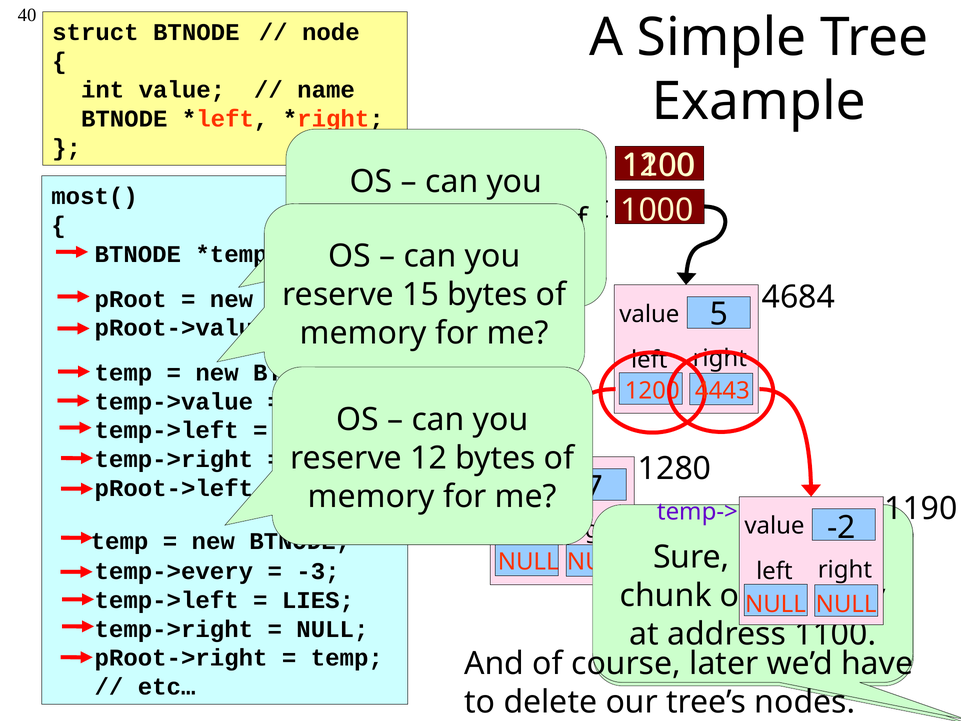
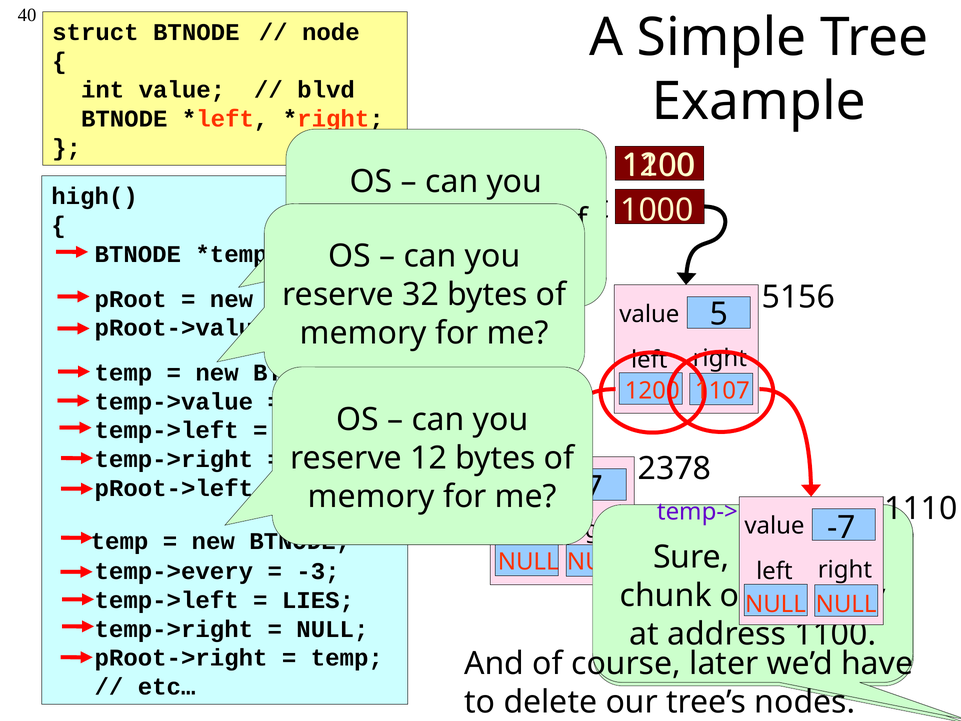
name: name -> blvd
most(: most( -> high(
15: 15 -> 32
4684: 4684 -> 5156
4443: 4443 -> 1107
1280: 1280 -> 2378
1190: 1190 -> 1110
-2: -2 -> -7
